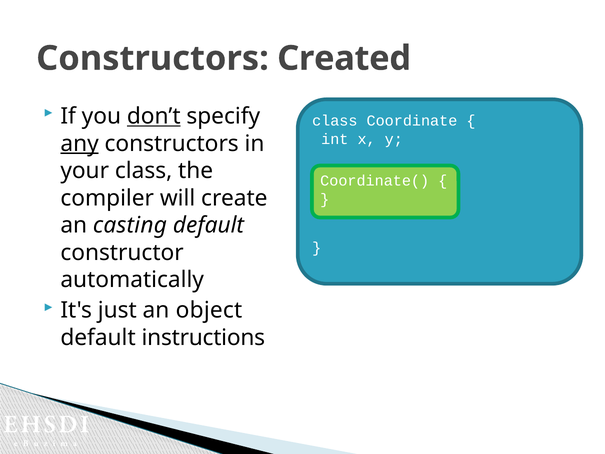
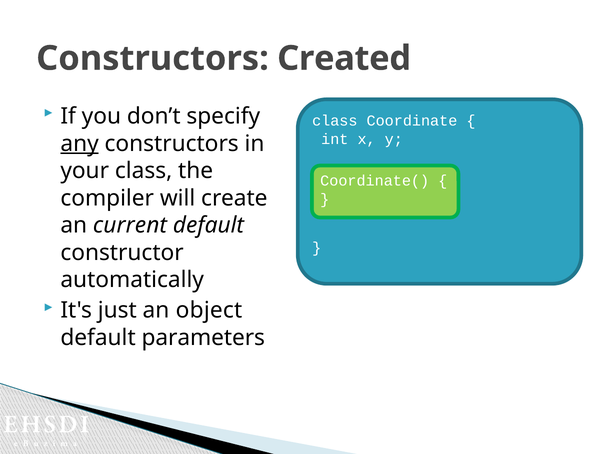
don’t underline: present -> none
casting: casting -> current
instructions: instructions -> parameters
